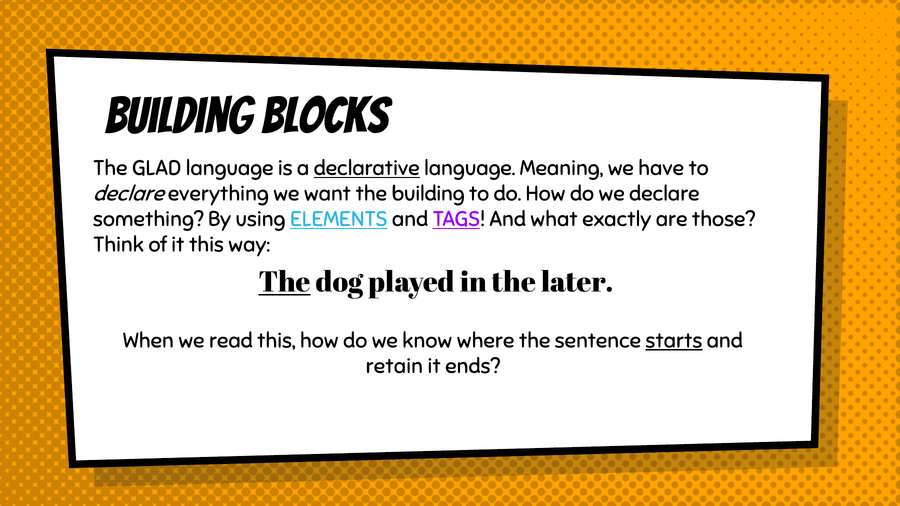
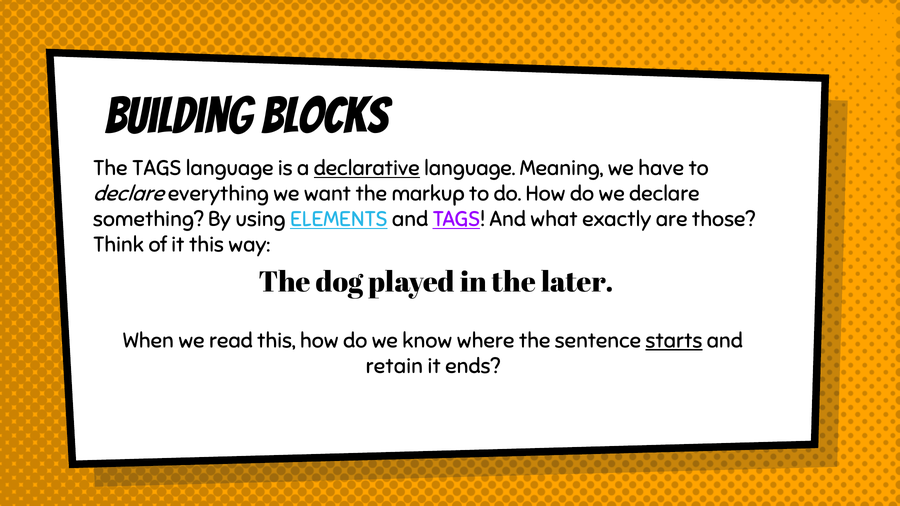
The GLAD: GLAD -> TAGS
the building: building -> markup
The at (285, 282) underline: present -> none
